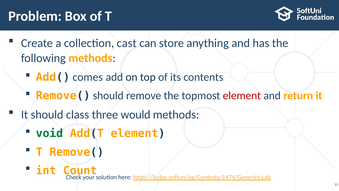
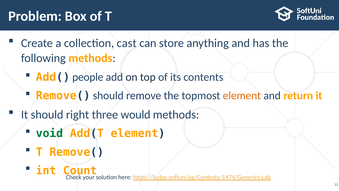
comes: comes -> people
element at (242, 95) colour: red -> orange
class: class -> right
